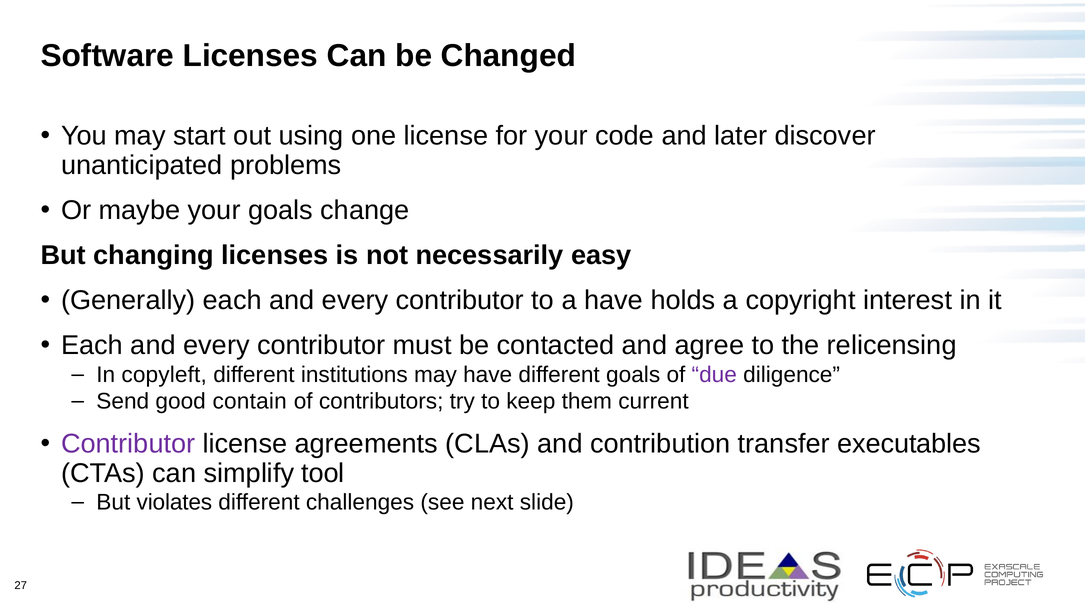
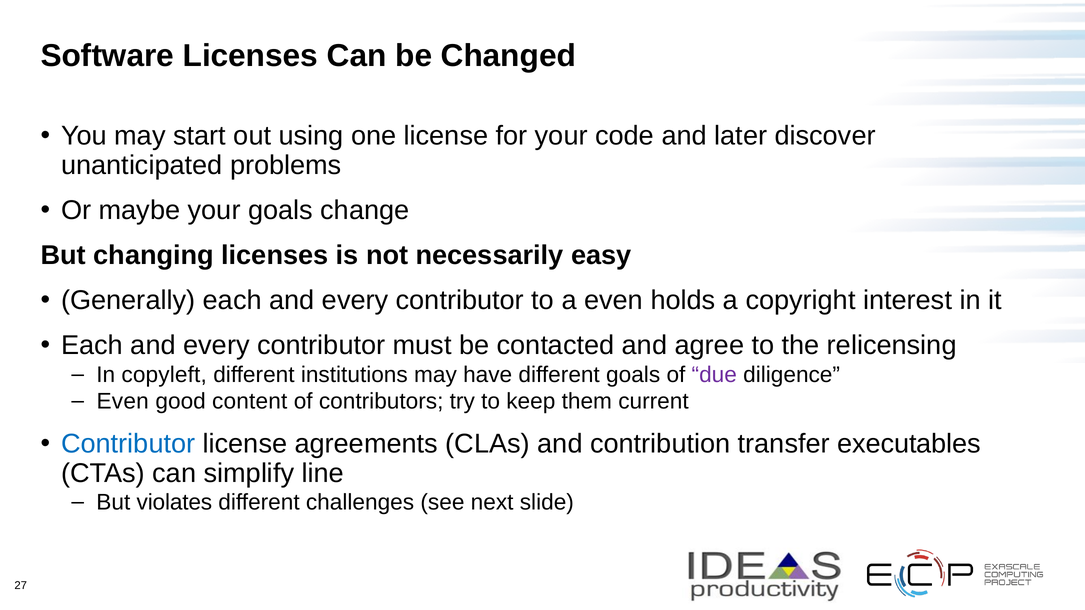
a have: have -> even
Send at (123, 402): Send -> Even
contain: contain -> content
Contributor at (128, 444) colour: purple -> blue
tool: tool -> line
